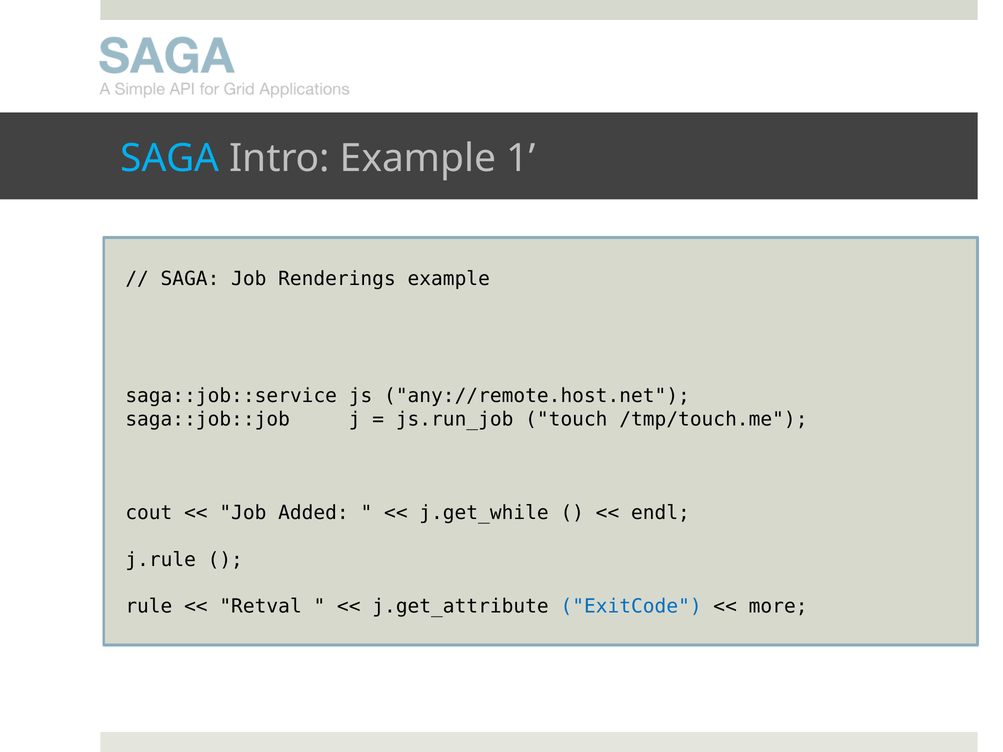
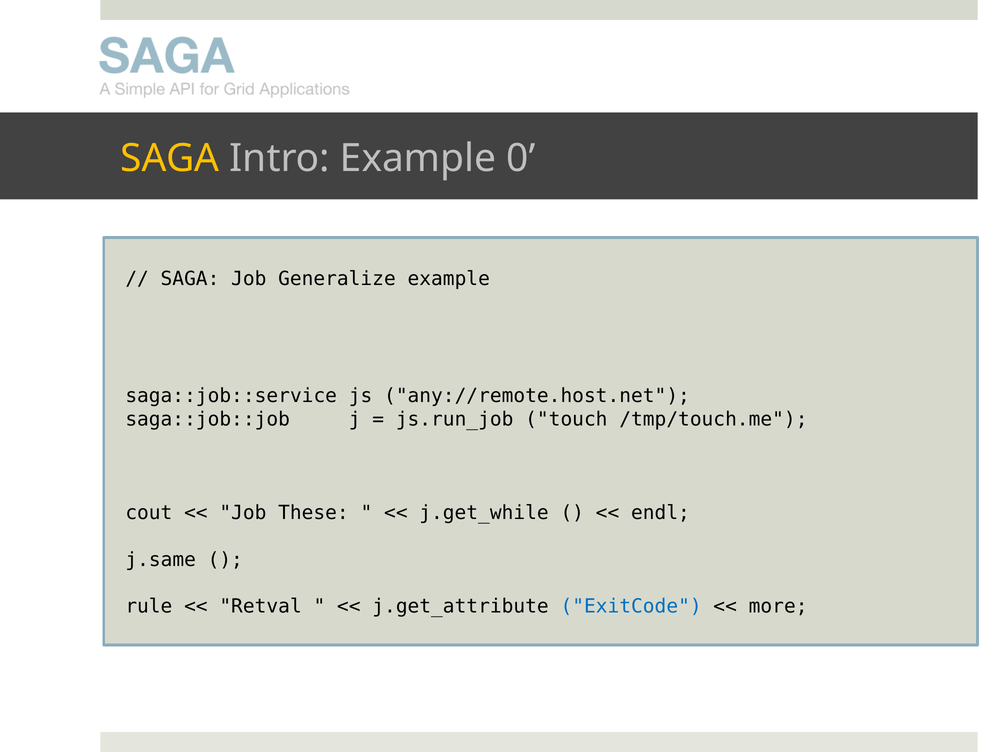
SAGA at (170, 159) colour: light blue -> yellow
1: 1 -> 0
Renderings: Renderings -> Generalize
Added: Added -> These
j.rule: j.rule -> j.same
